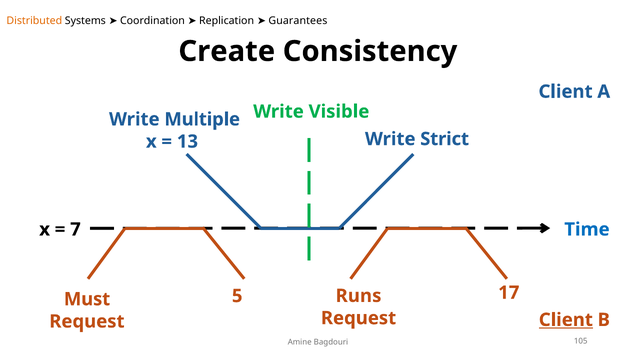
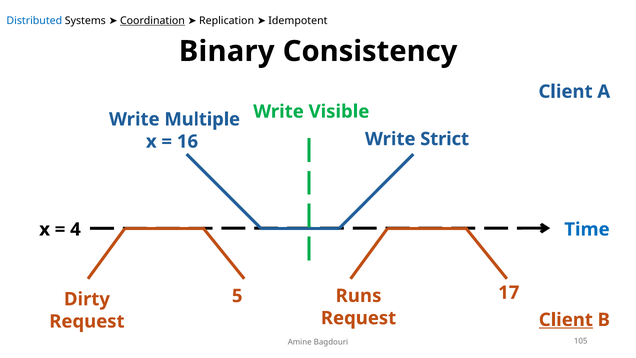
Distributed colour: orange -> blue
Coordination underline: none -> present
Guarantees: Guarantees -> Idempotent
Create: Create -> Binary
13: 13 -> 16
7: 7 -> 4
Must: Must -> Dirty
